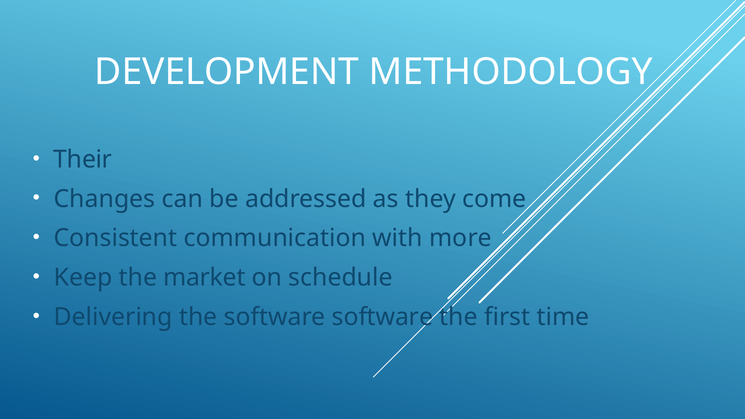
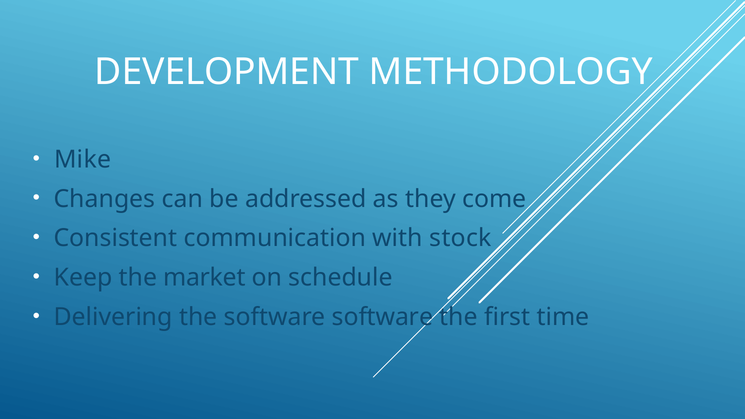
Their: Their -> Mike
more: more -> stock
